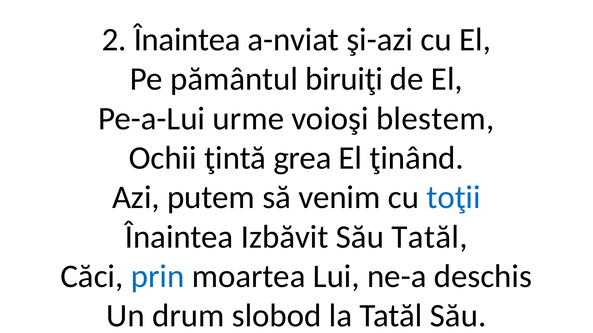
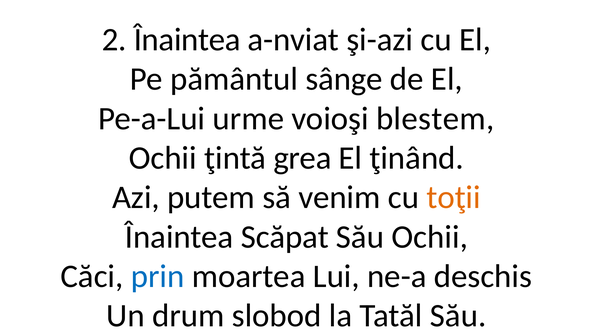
biruiţi: biruiţi -> sânge
toţii colour: blue -> orange
Izbăvit: Izbăvit -> Scăpat
Său Tatăl: Tatăl -> Ochii
